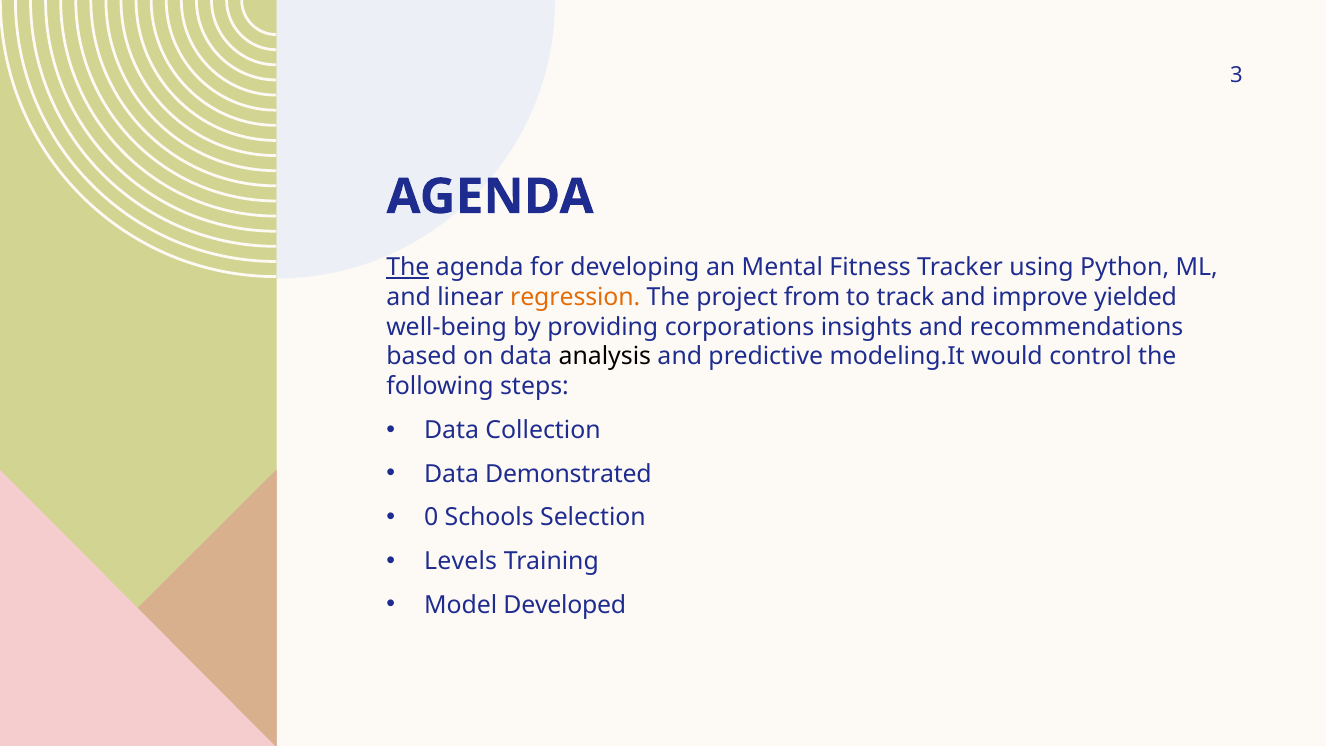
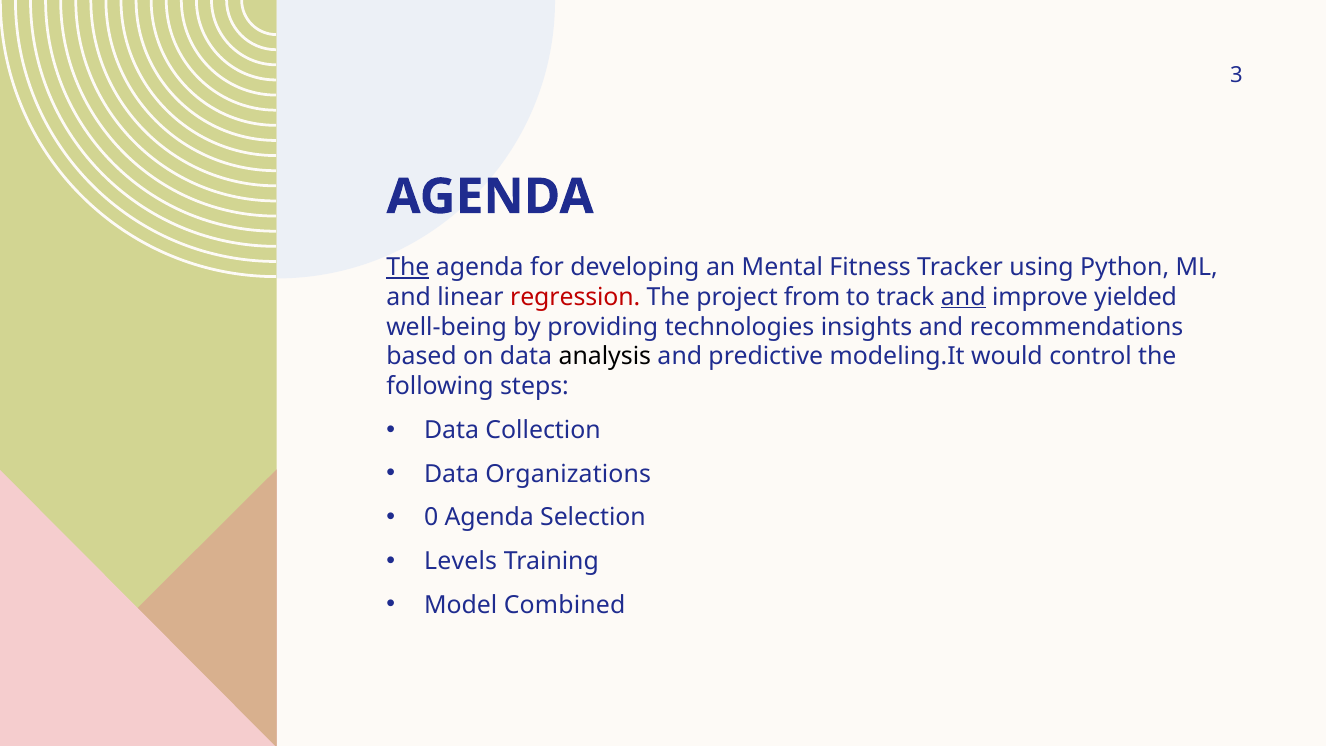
regression colour: orange -> red
and at (963, 297) underline: none -> present
corporations: corporations -> technologies
Demonstrated: Demonstrated -> Organizations
0 Schools: Schools -> Agenda
Developed: Developed -> Combined
